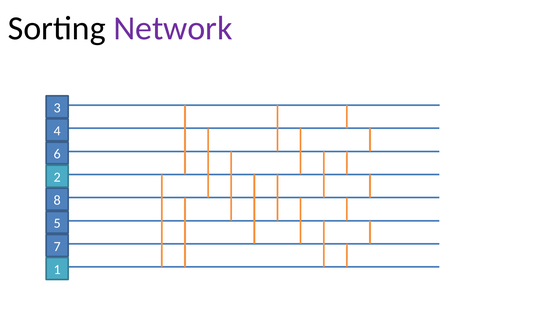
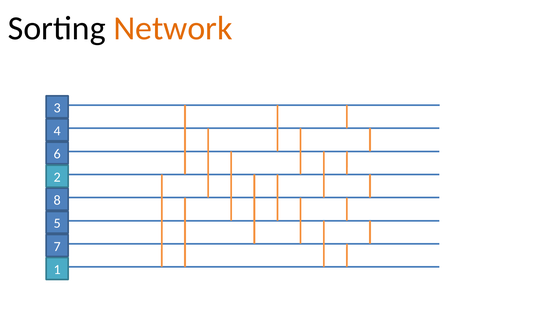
Network colour: purple -> orange
